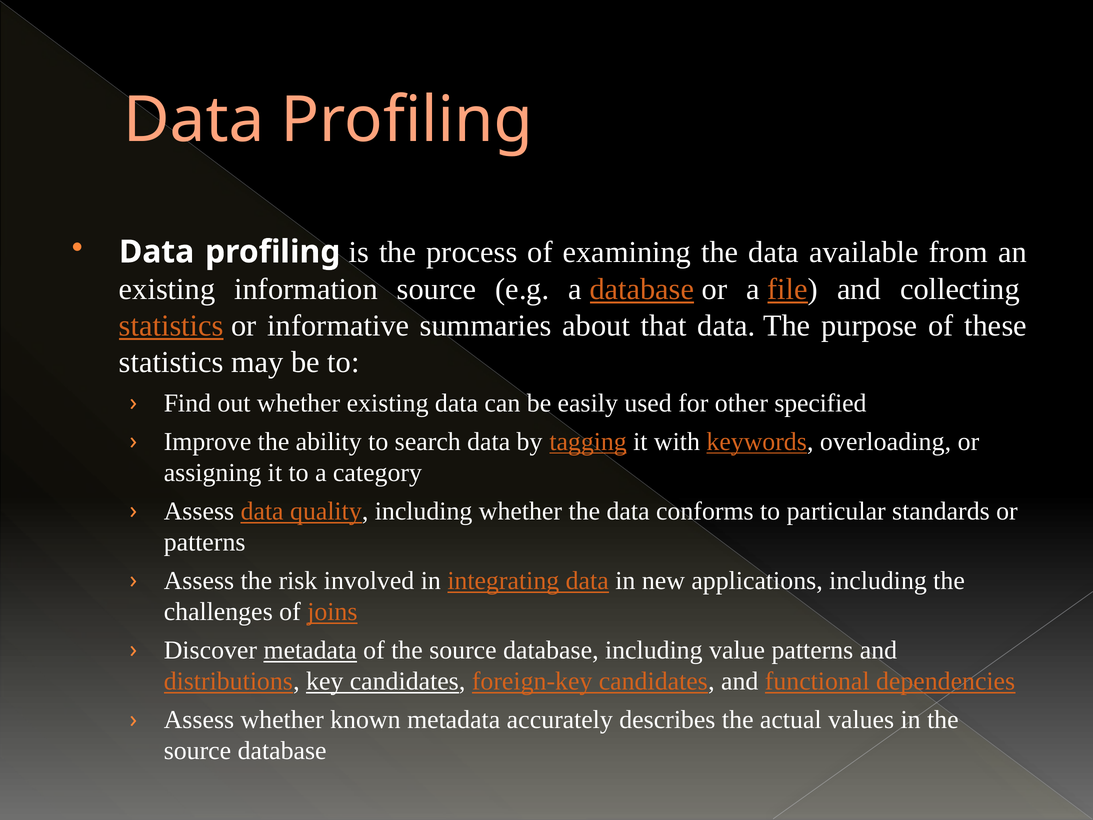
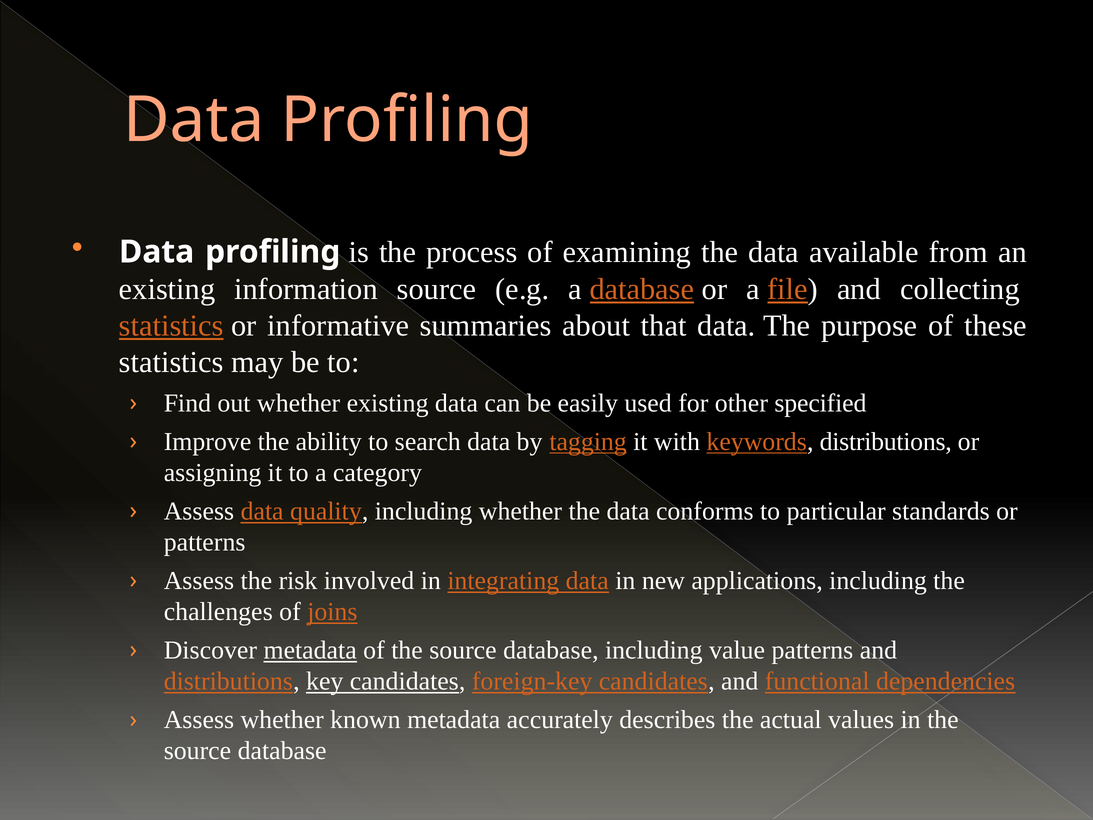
keywords overloading: overloading -> distributions
